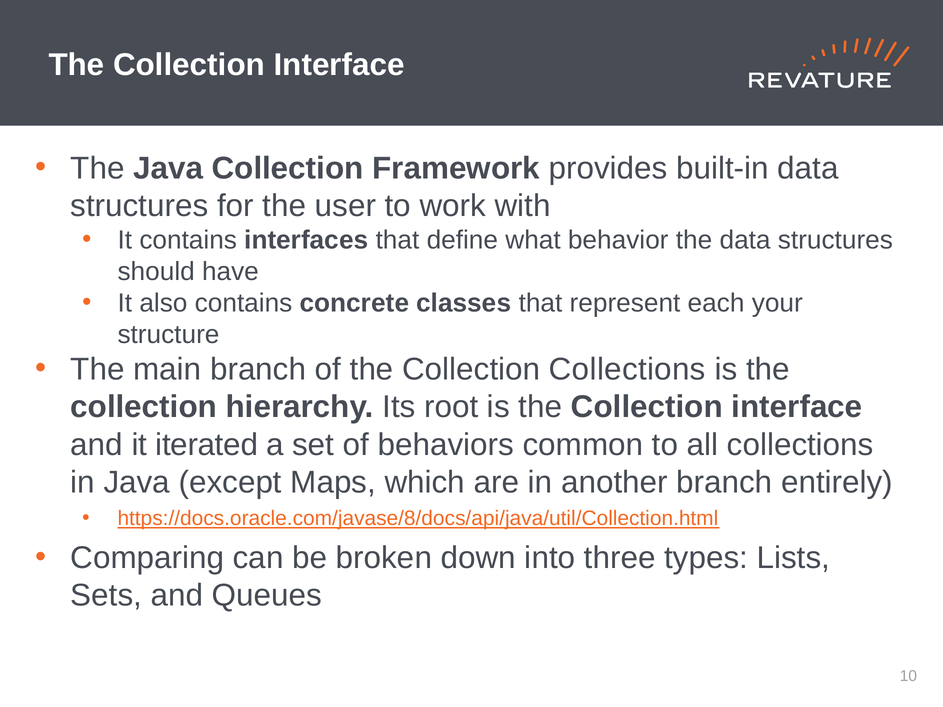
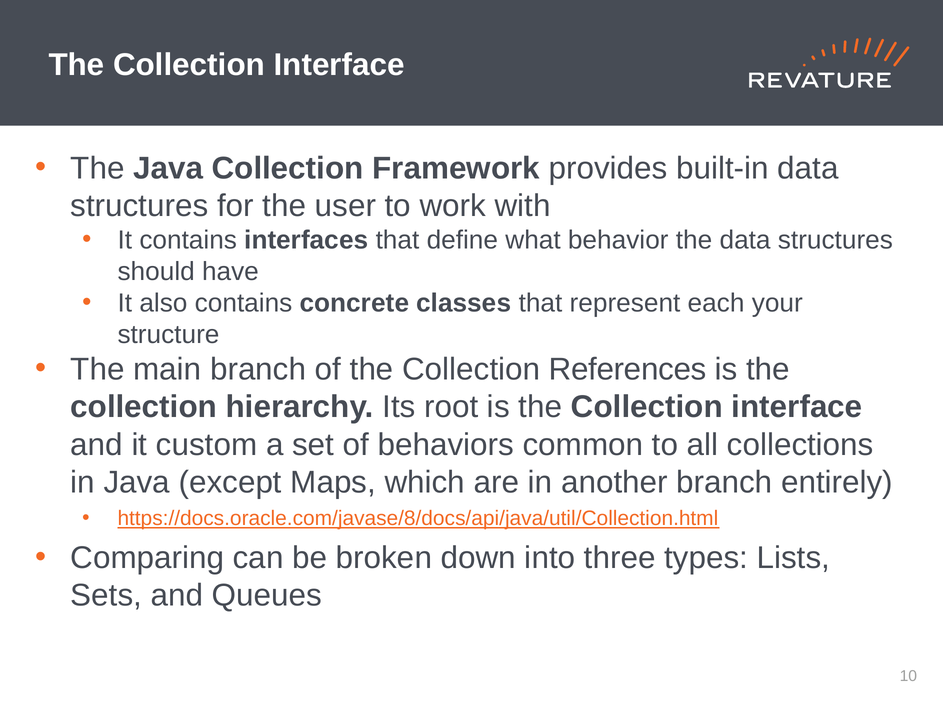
Collection Collections: Collections -> References
iterated: iterated -> custom
